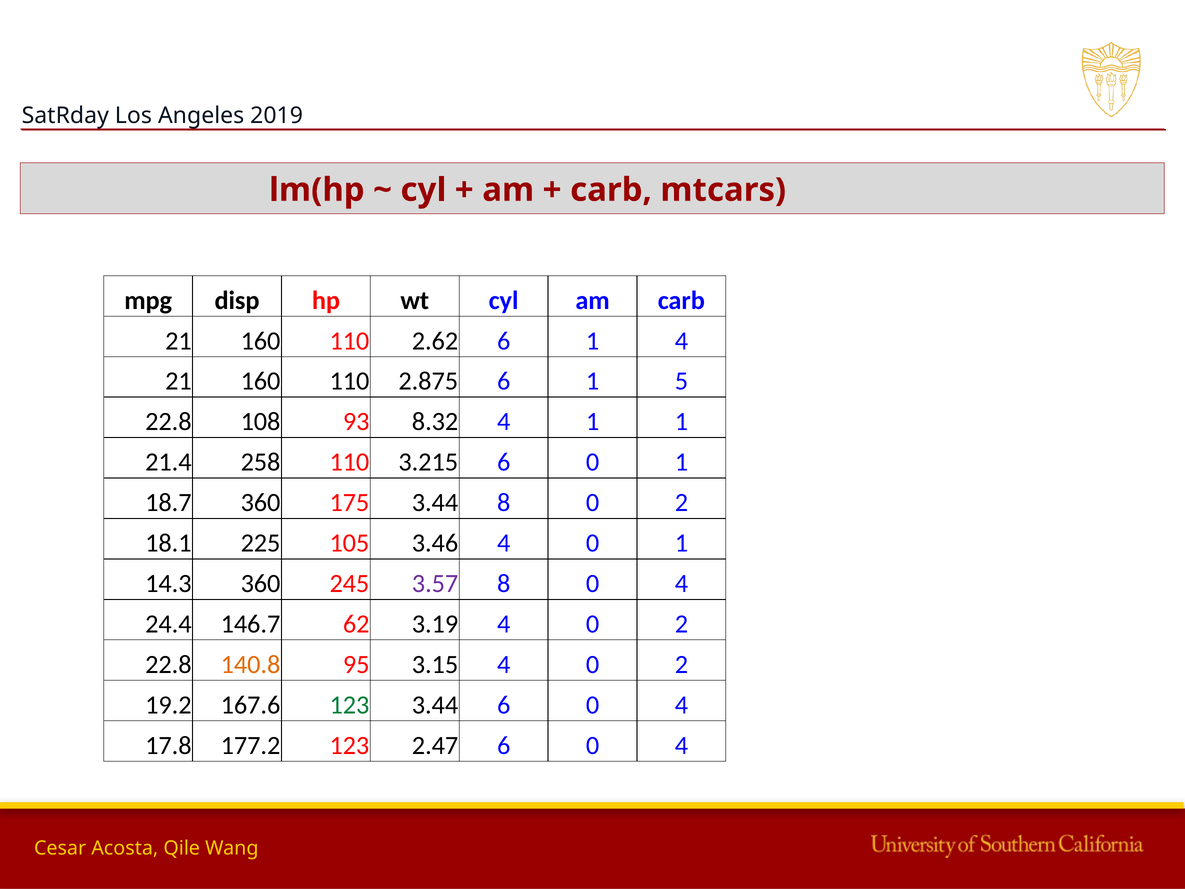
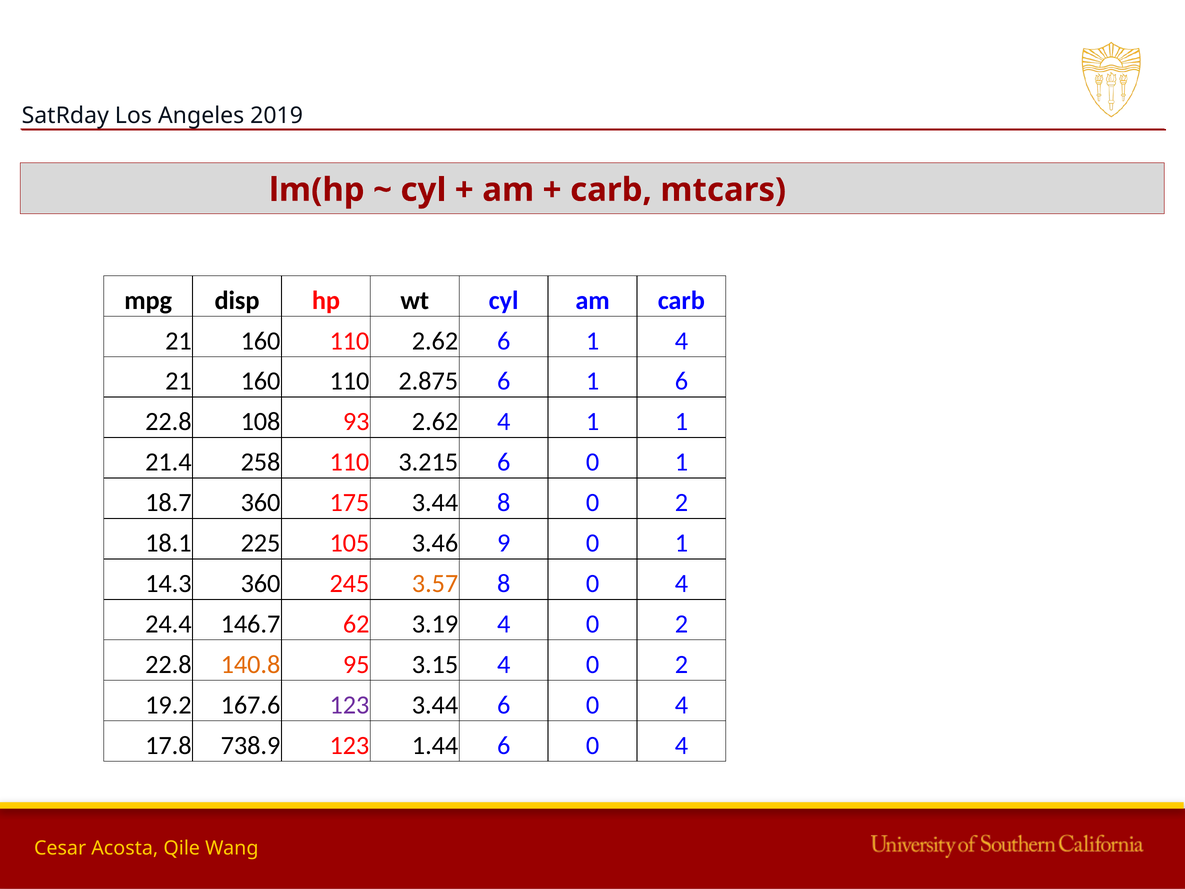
1 5: 5 -> 6
93 8.32: 8.32 -> 2.62
3.46 4: 4 -> 9
3.57 colour: purple -> orange
123 at (349, 705) colour: green -> purple
177.2: 177.2 -> 738.9
2.47: 2.47 -> 1.44
